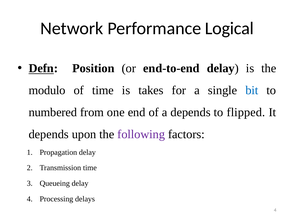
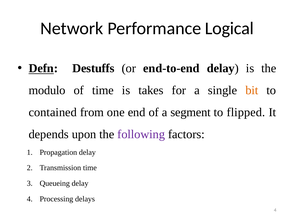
Position: Position -> Destuffs
bit colour: blue -> orange
numbered: numbered -> contained
a depends: depends -> segment
